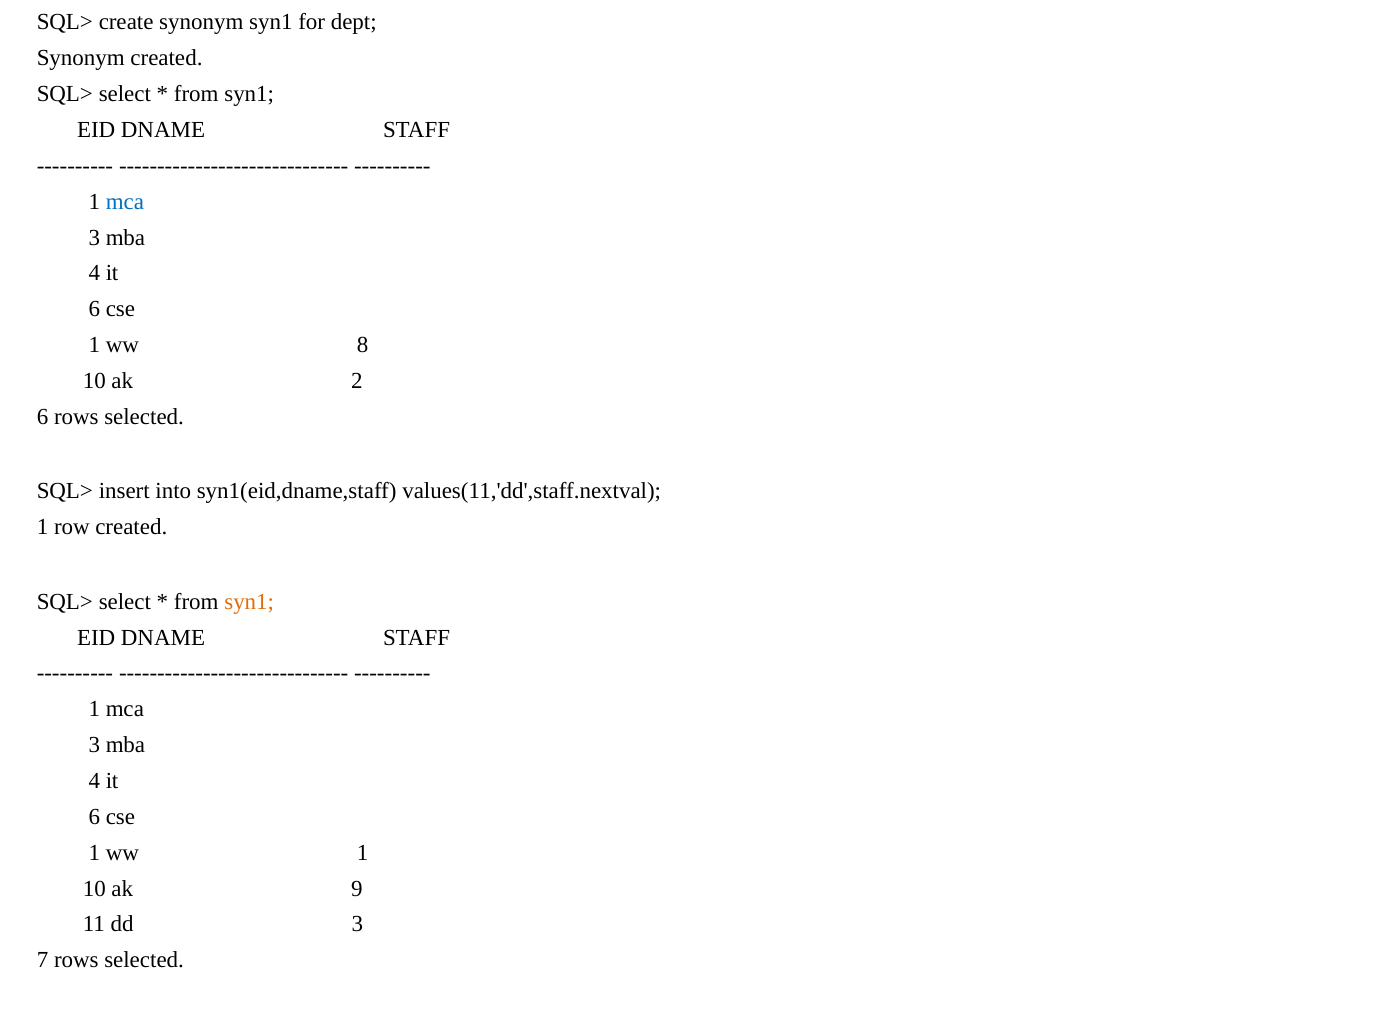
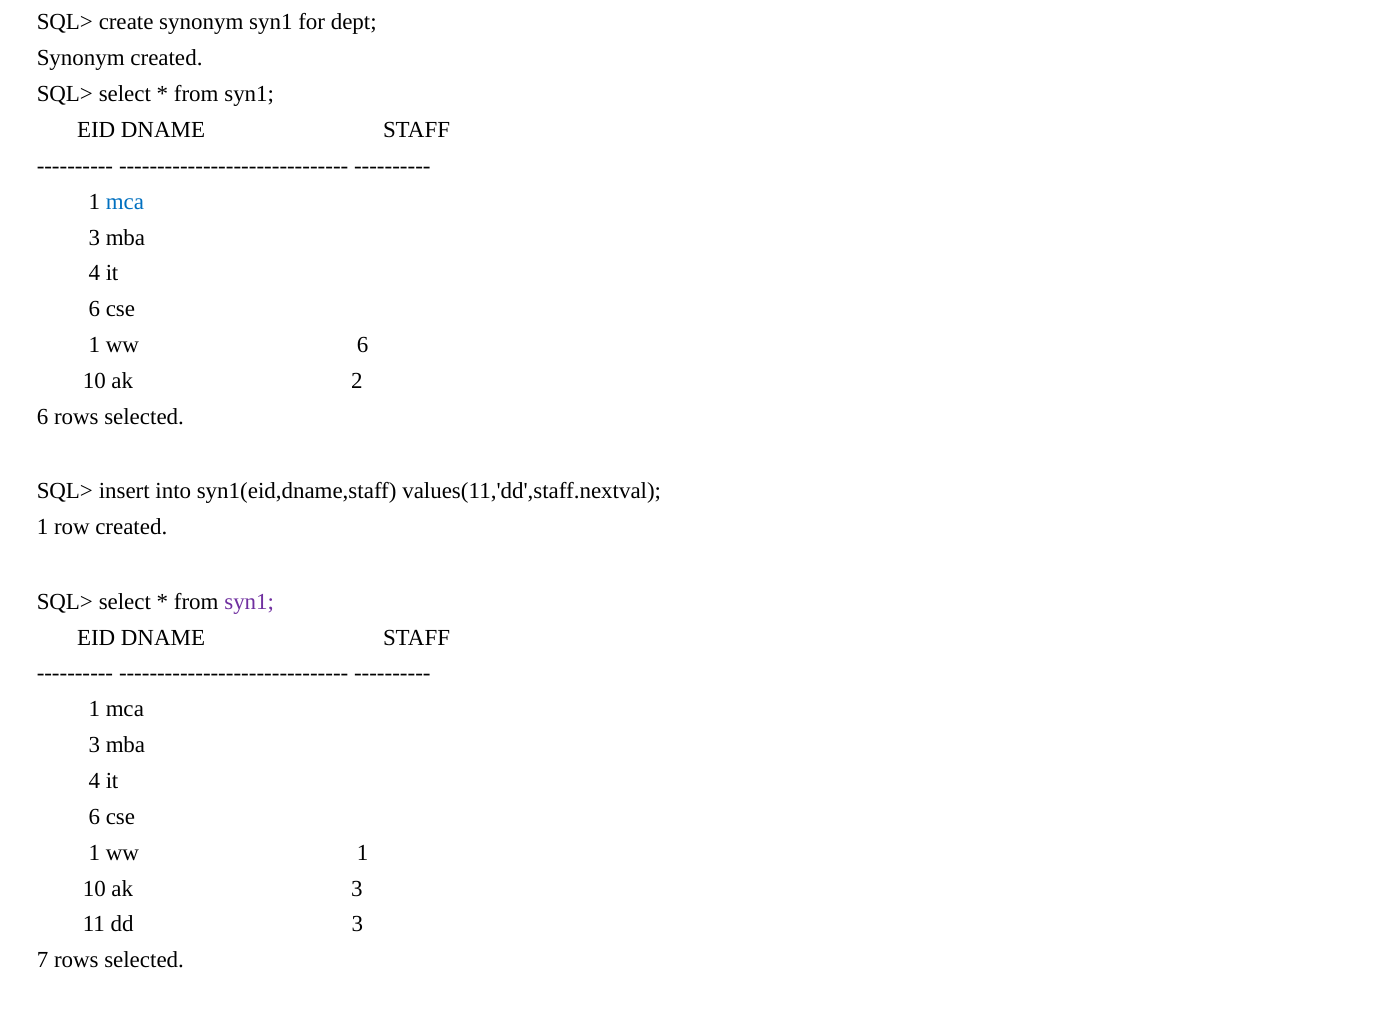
ww 8: 8 -> 6
syn1 at (249, 602) colour: orange -> purple
ak 9: 9 -> 3
